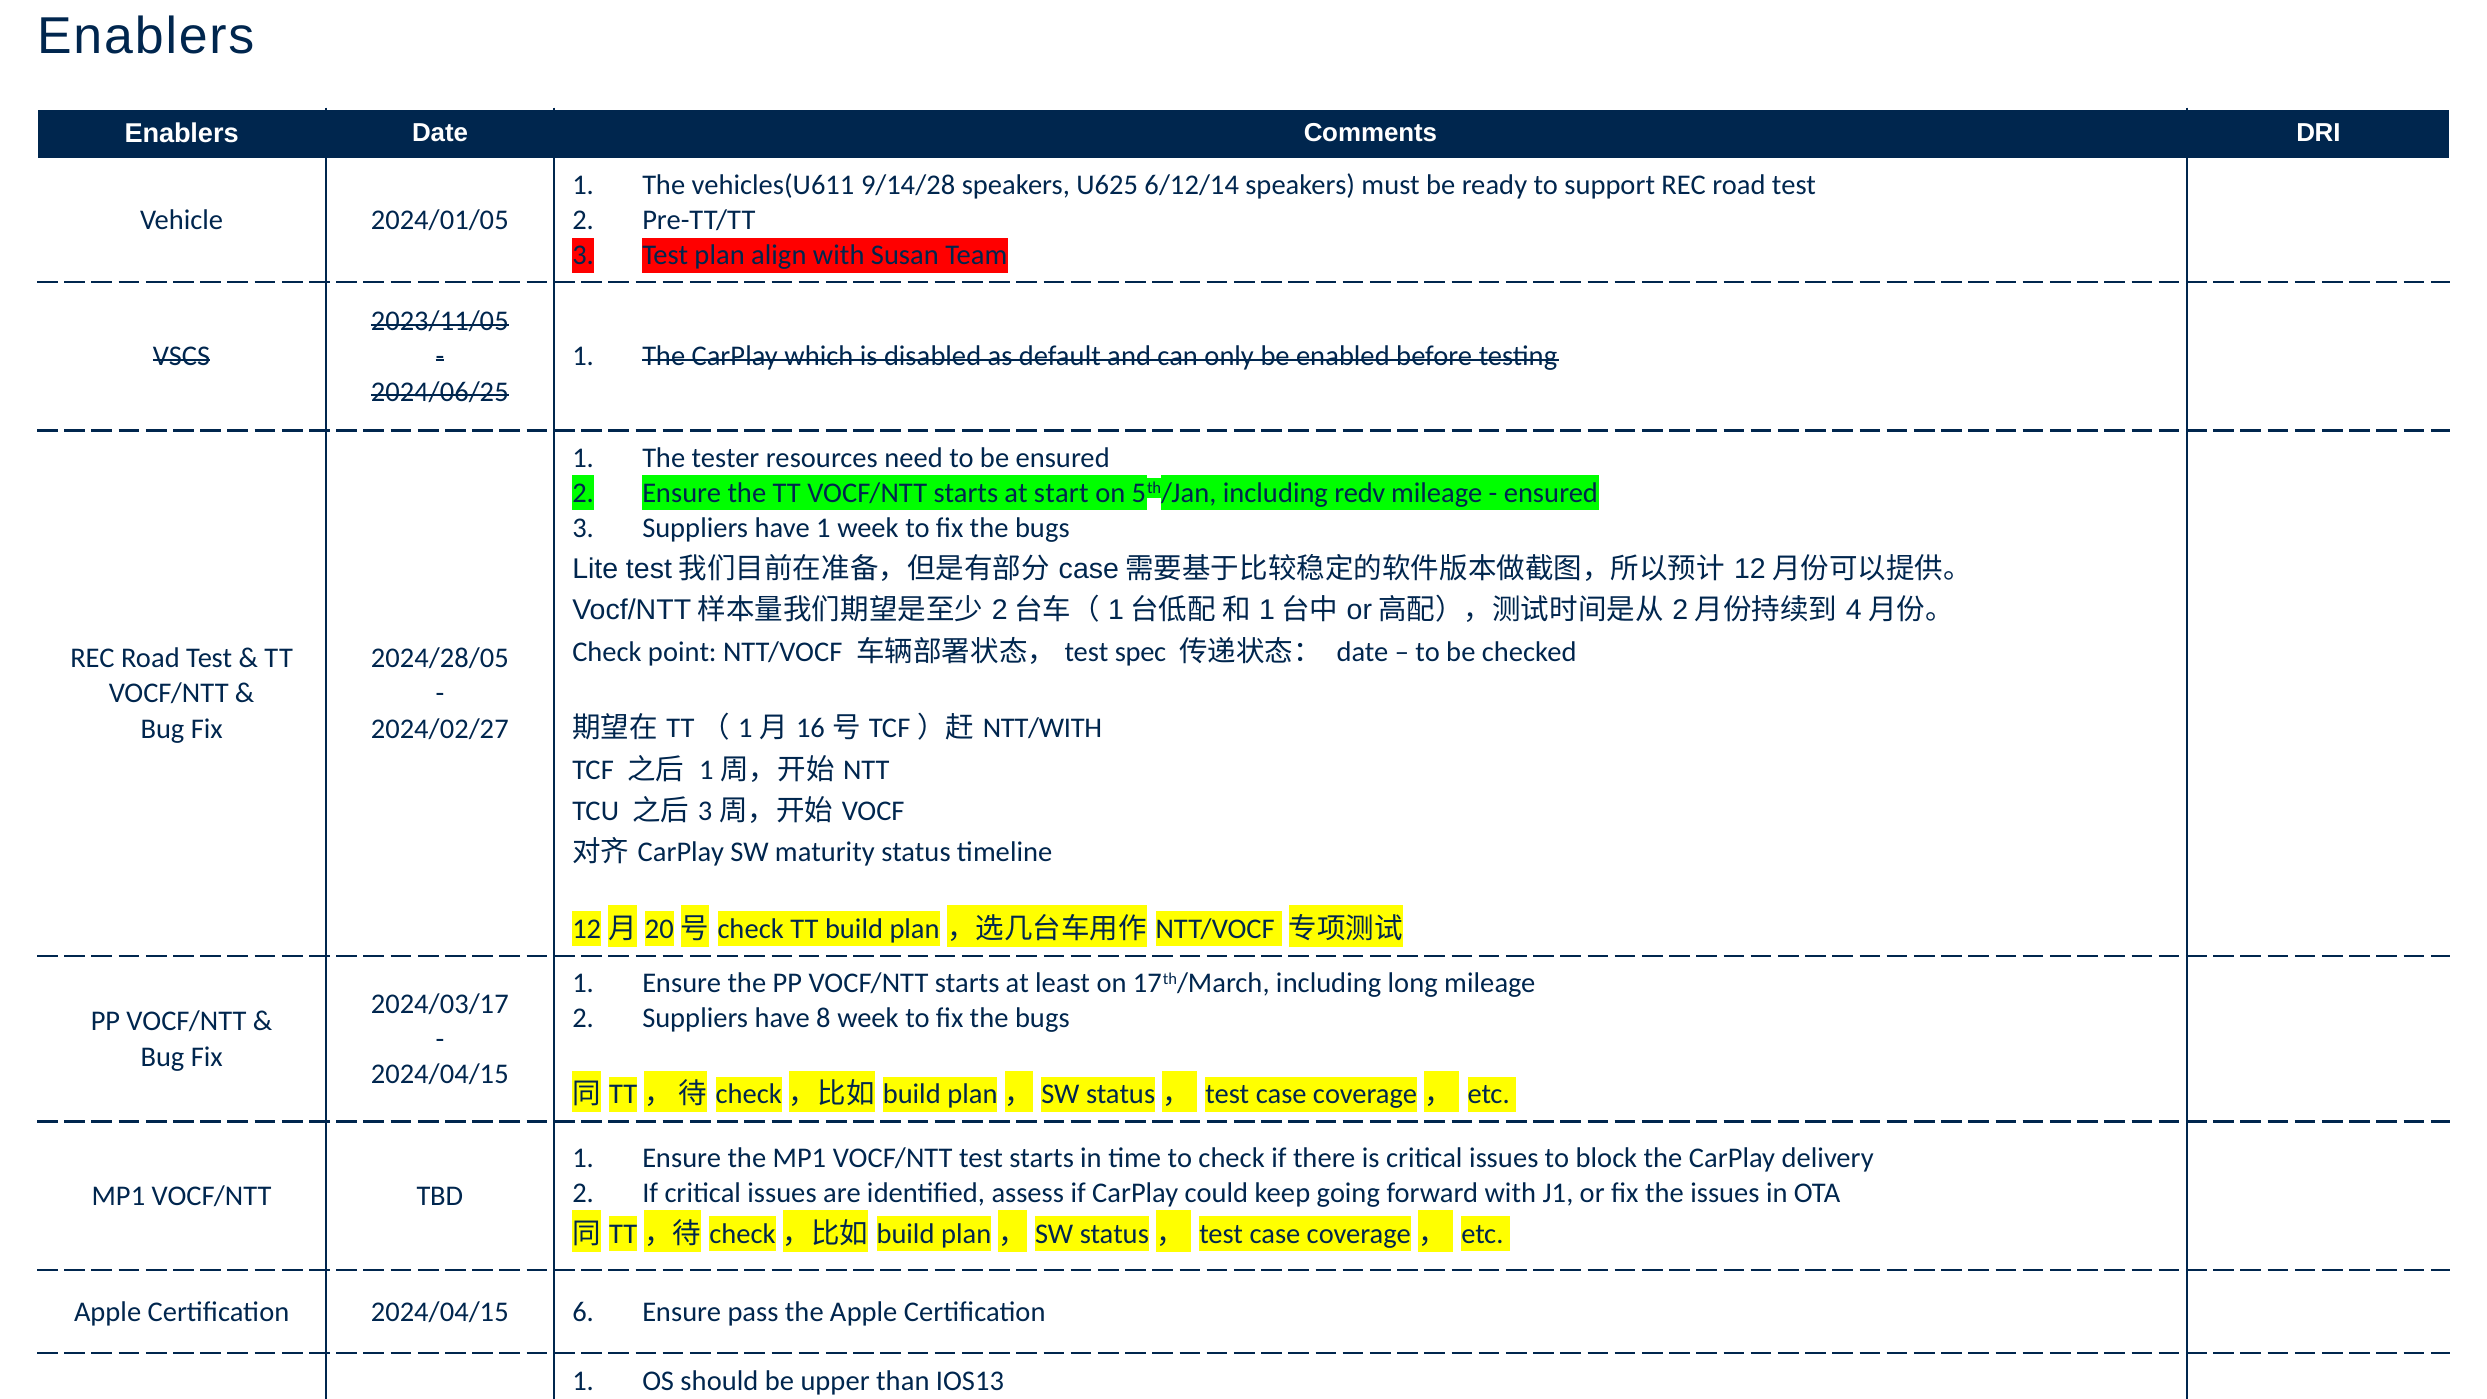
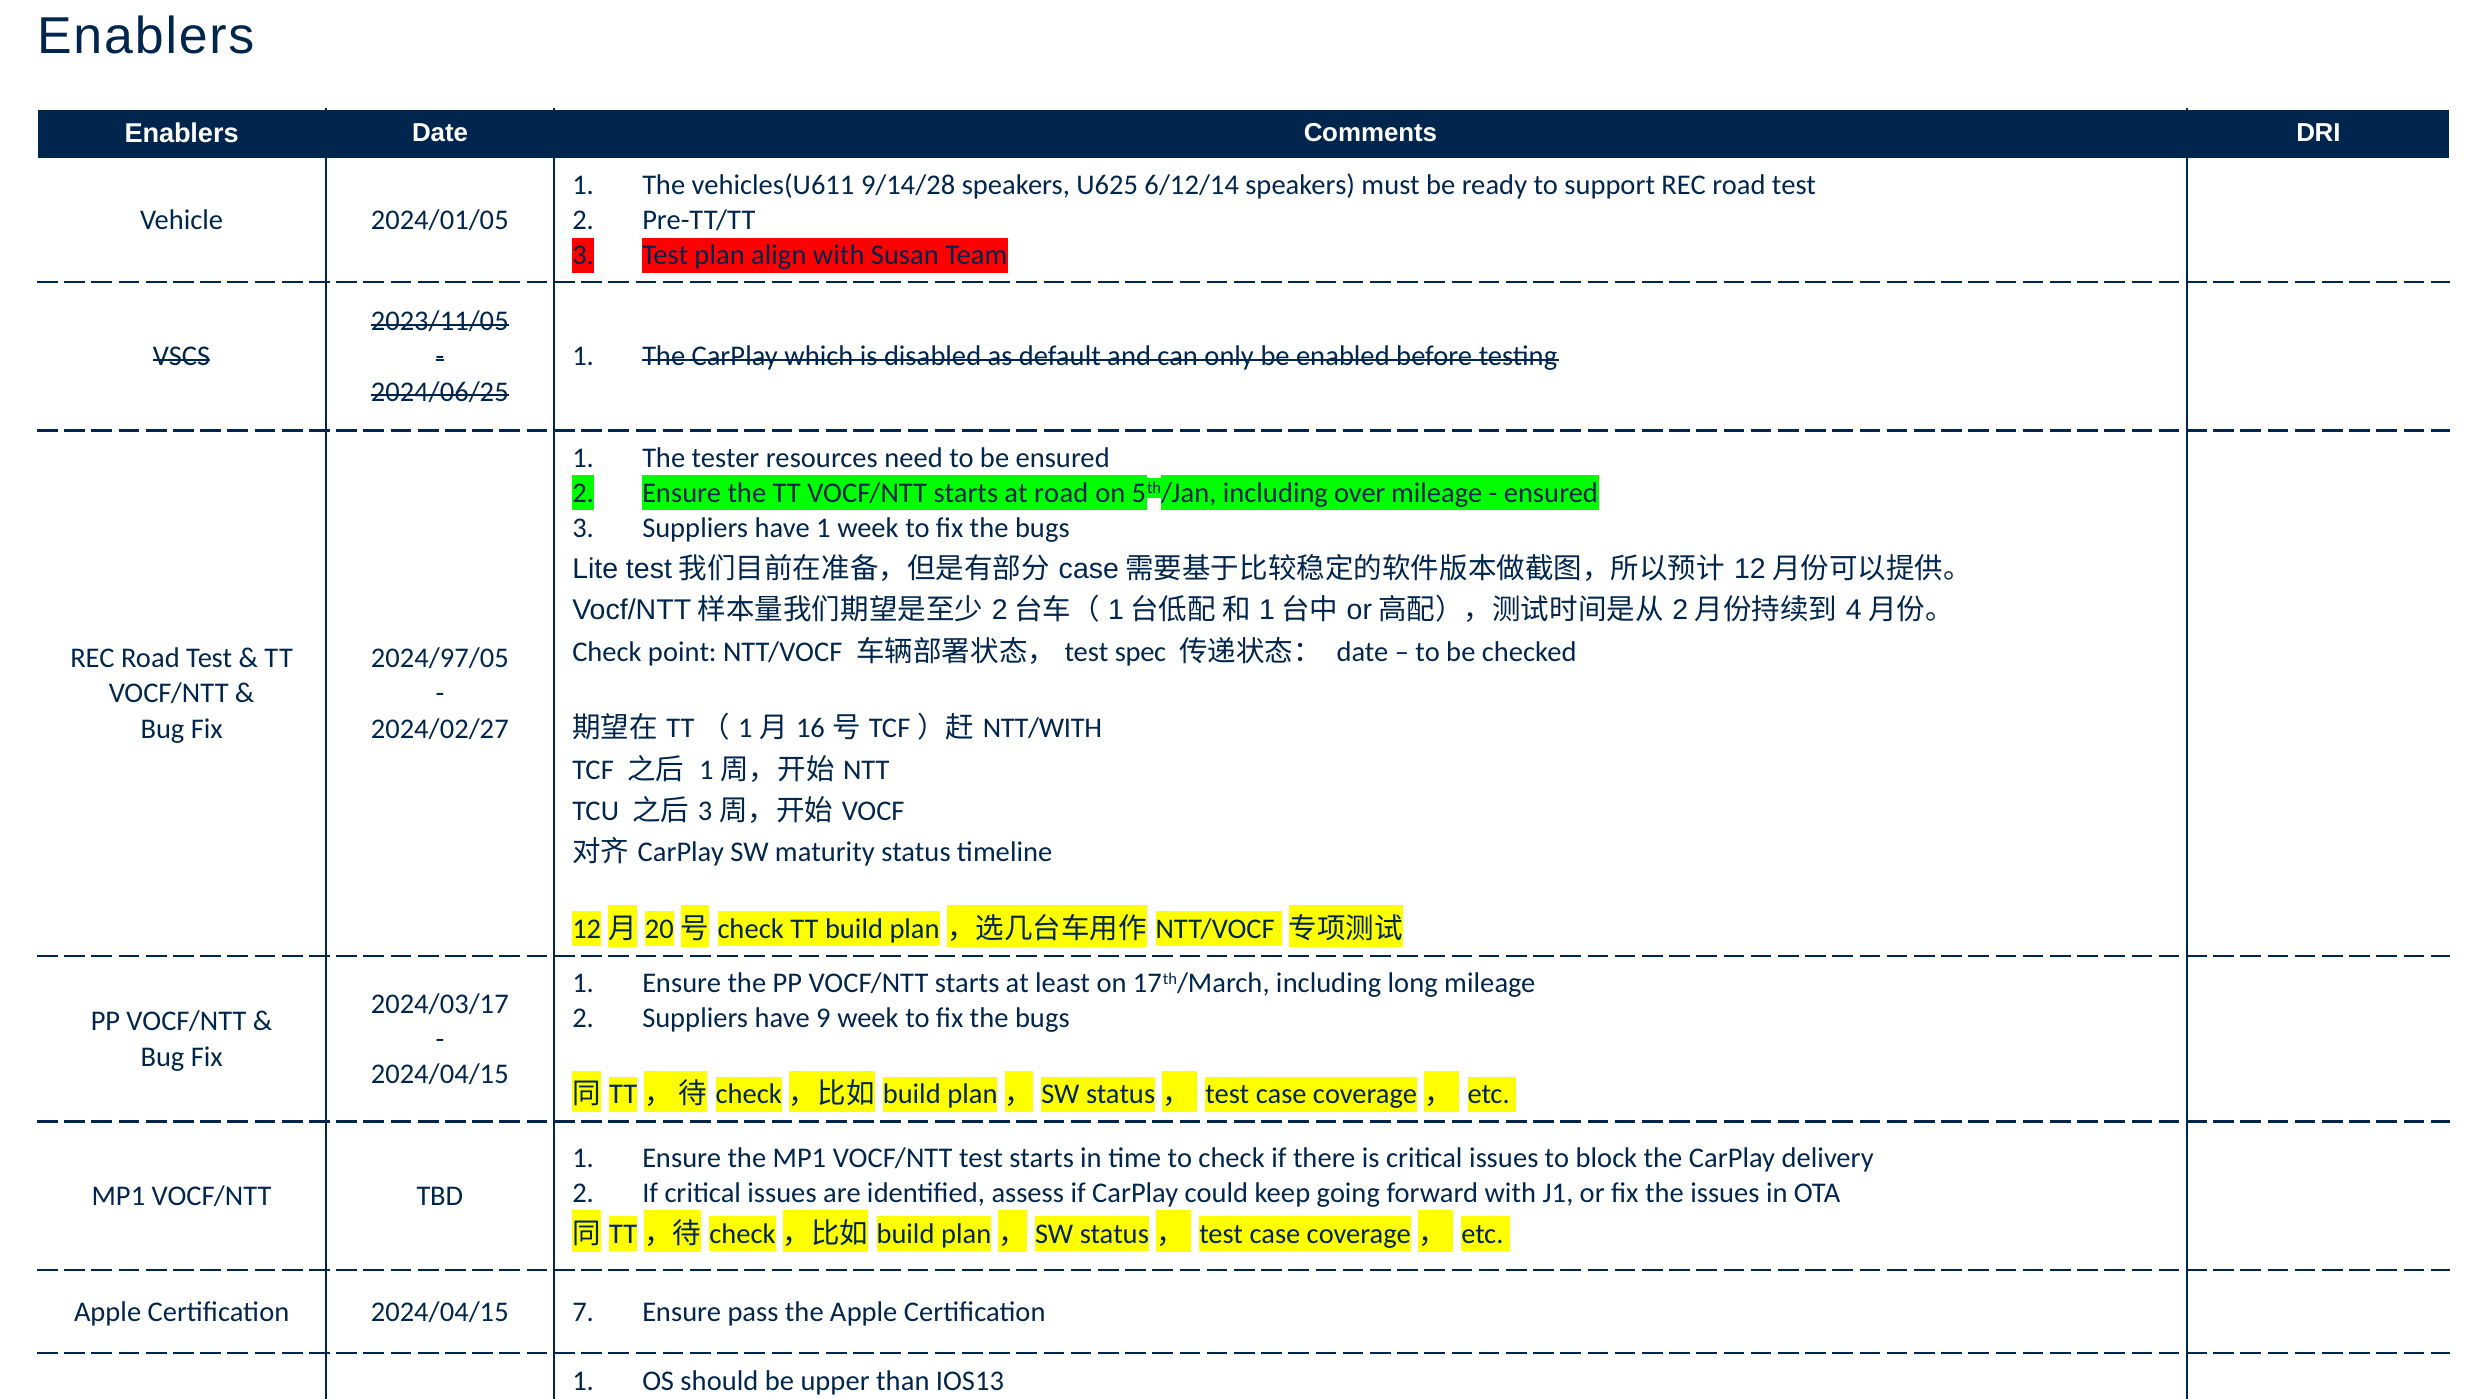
at start: start -> road
redv: redv -> over
2024/28/05: 2024/28/05 -> 2024/97/05
8: 8 -> 9
6: 6 -> 7
